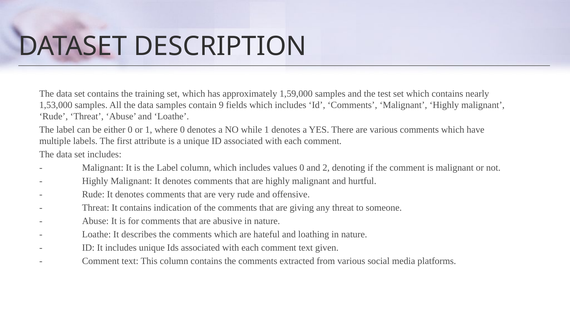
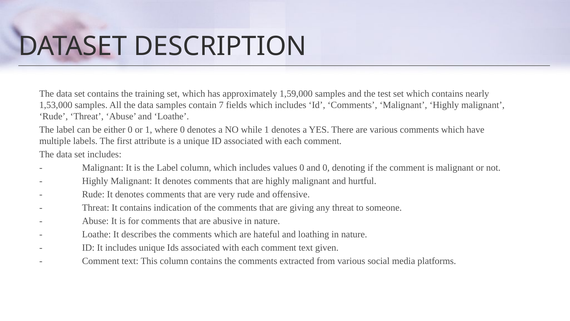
9: 9 -> 7
and 2: 2 -> 0
